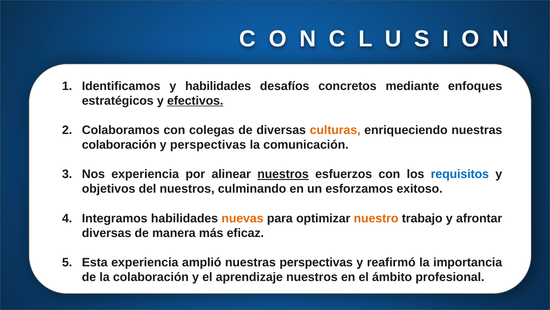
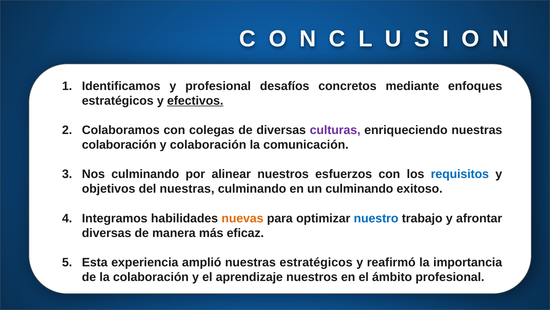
y habilidades: habilidades -> profesional
culturas colour: orange -> purple
y perspectivas: perspectivas -> colaboración
Nos experiencia: experiencia -> culminando
nuestros at (283, 174) underline: present -> none
del nuestros: nuestros -> nuestras
un esforzamos: esforzamos -> culminando
nuestro colour: orange -> blue
nuestras perspectivas: perspectivas -> estratégicos
